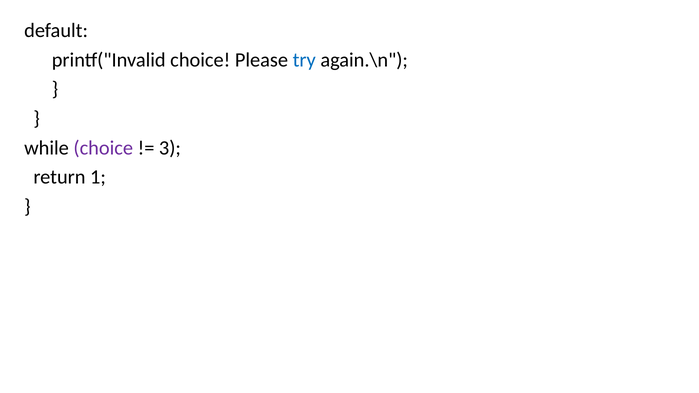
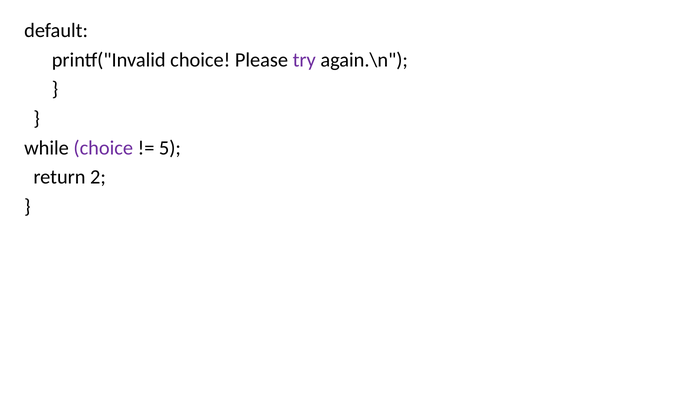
try colour: blue -> purple
3: 3 -> 5
1: 1 -> 2
